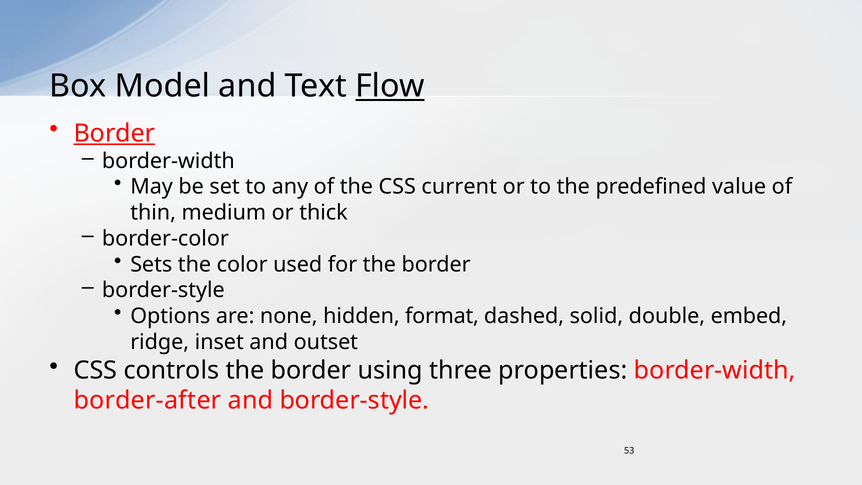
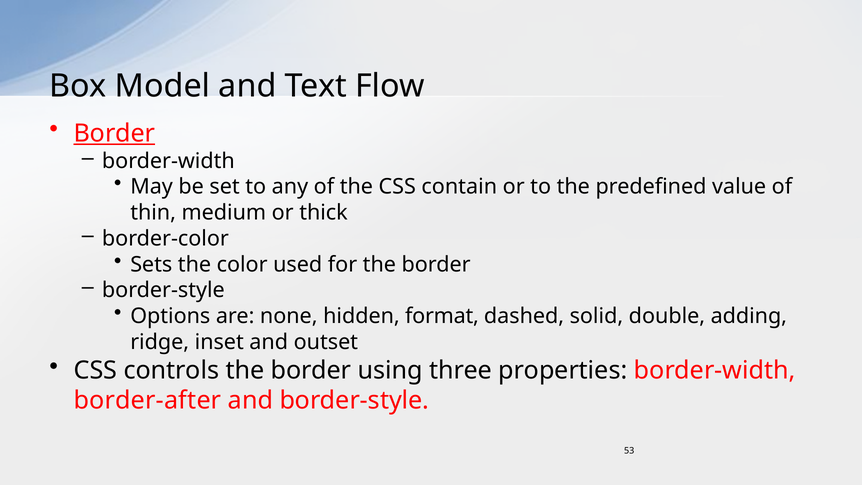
Flow underline: present -> none
current: current -> contain
embed: embed -> adding
